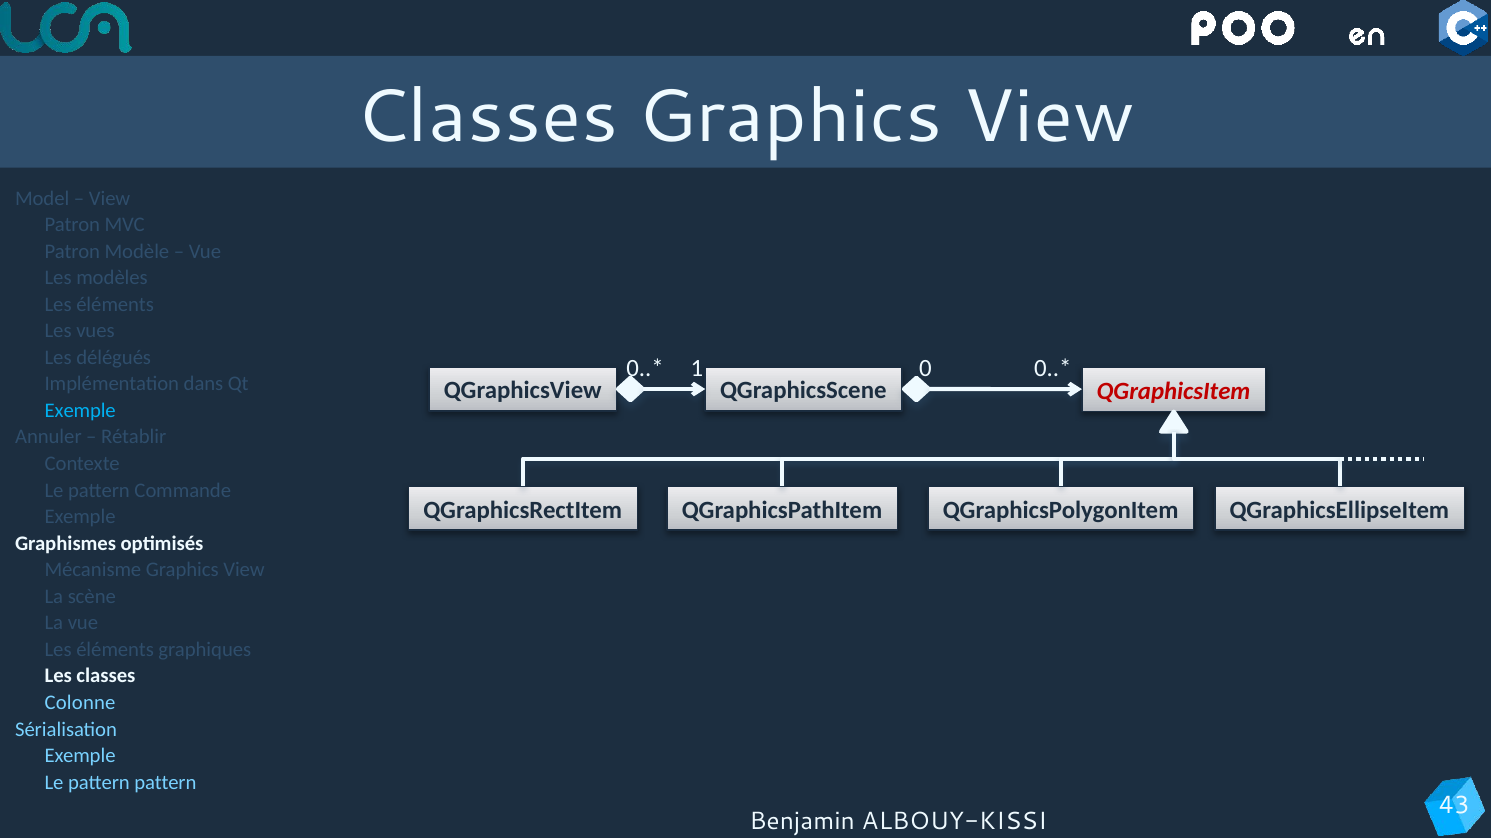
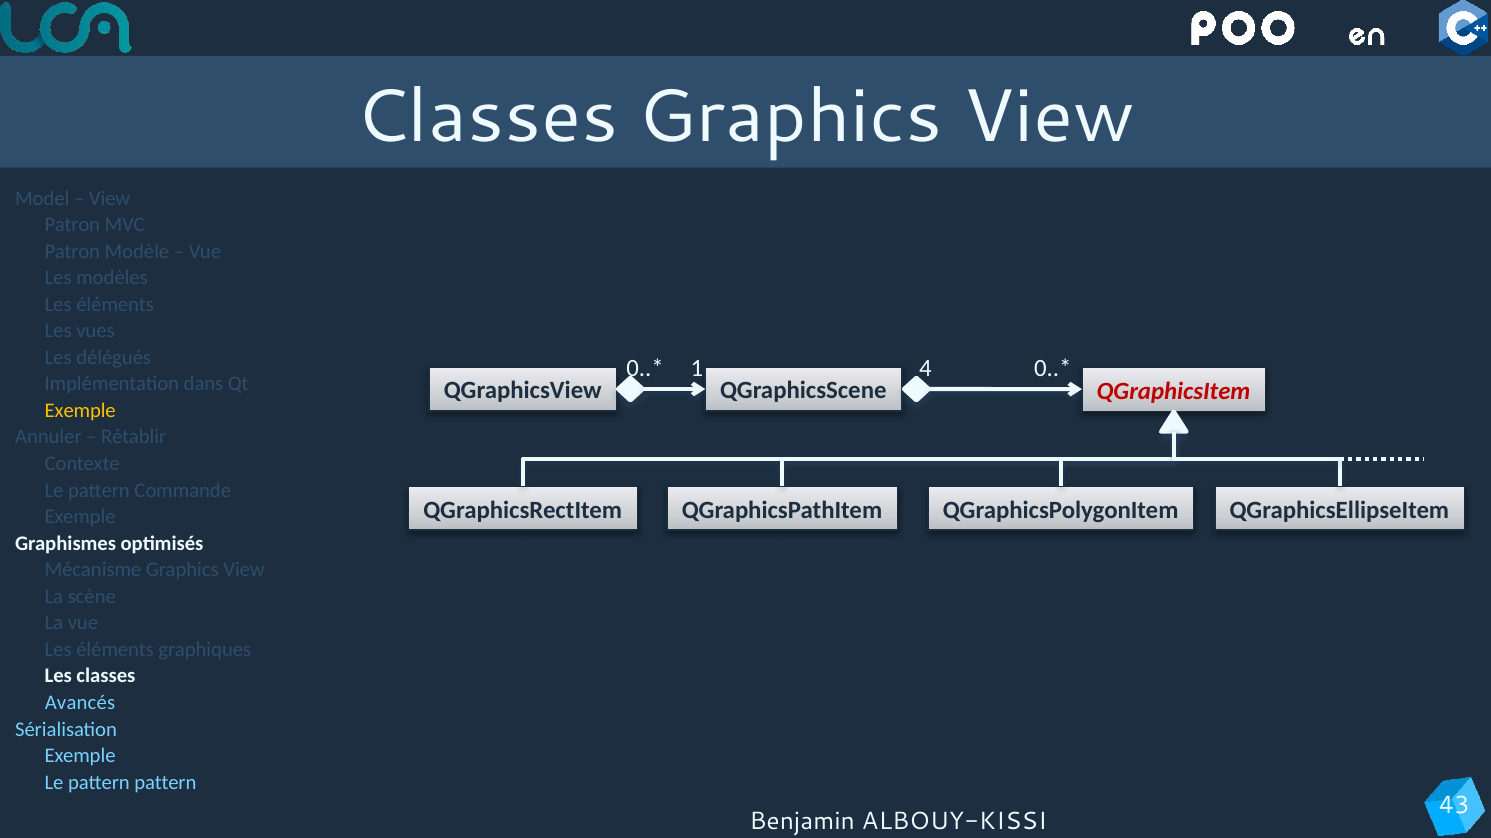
0: 0 -> 4
Exemple at (80, 411) colour: light blue -> yellow
Colonne: Colonne -> Avancés
